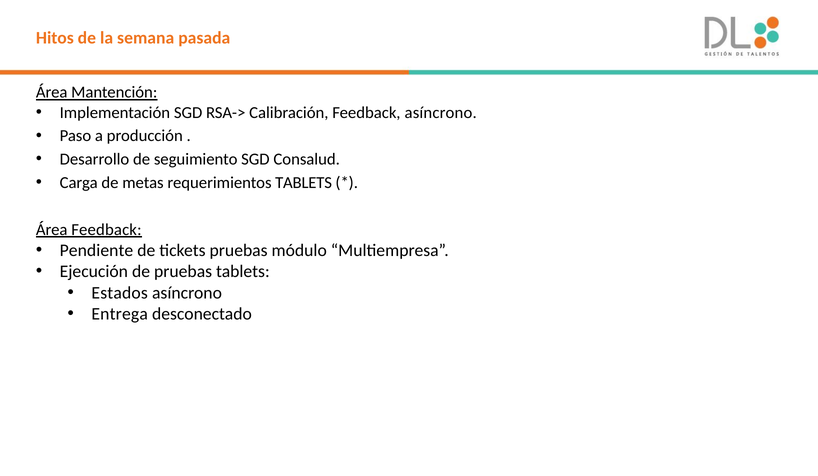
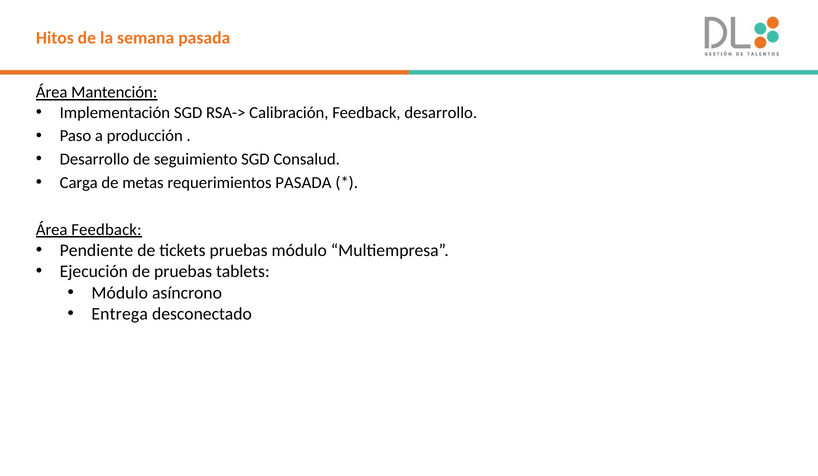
Feedback asíncrono: asíncrono -> desarrollo
requerimientos TABLETS: TABLETS -> PASADA
Estados at (120, 292): Estados -> Módulo
